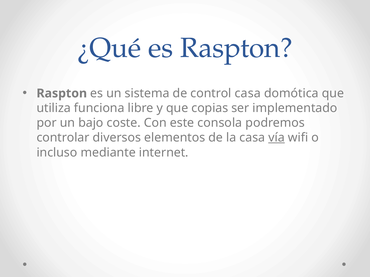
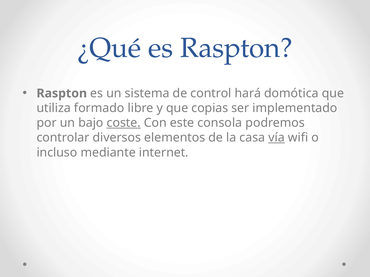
control casa: casa -> hará
funciona: funciona -> formado
coste underline: none -> present
